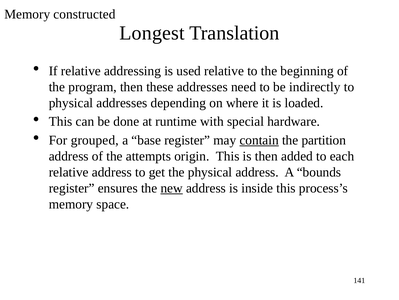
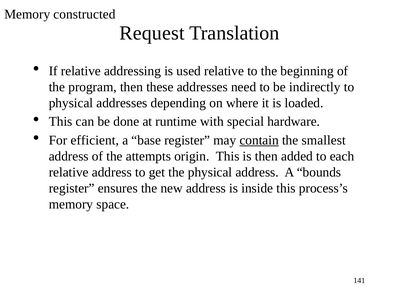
Longest: Longest -> Request
grouped: grouped -> efficient
partition: partition -> smallest
new underline: present -> none
